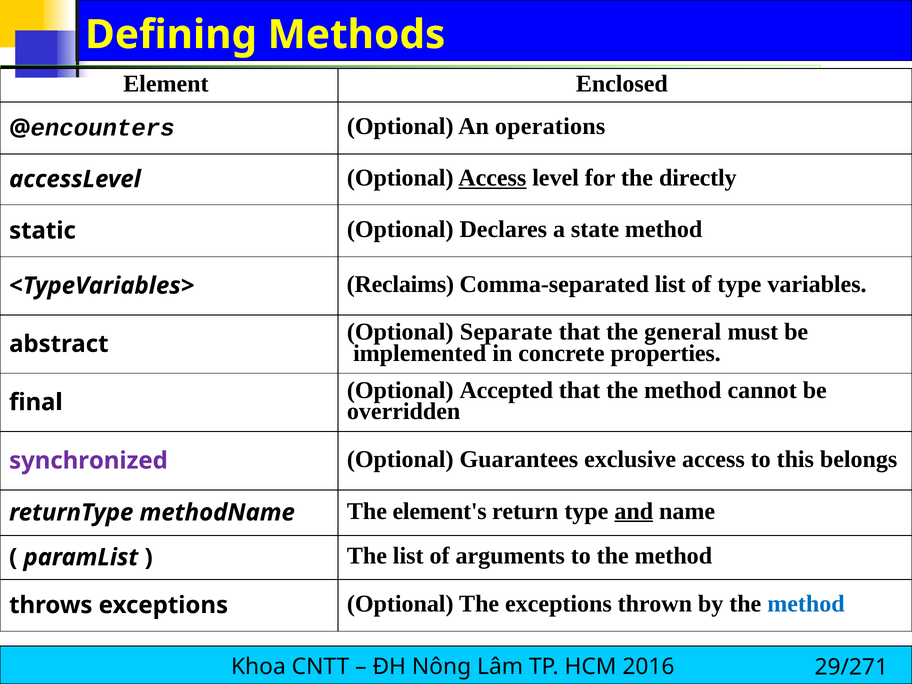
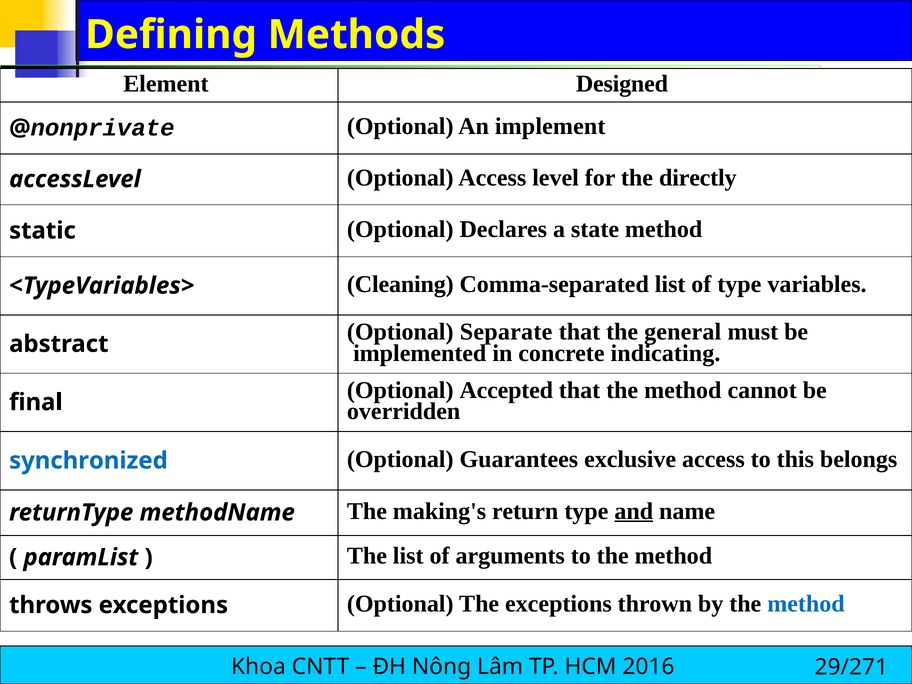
Enclosed: Enclosed -> Designed
encounters: encounters -> nonprivate
operations: operations -> implement
Access at (492, 178) underline: present -> none
Reclaims: Reclaims -> Cleaning
properties: properties -> indicating
synchronized colour: purple -> blue
element's: element's -> making's
